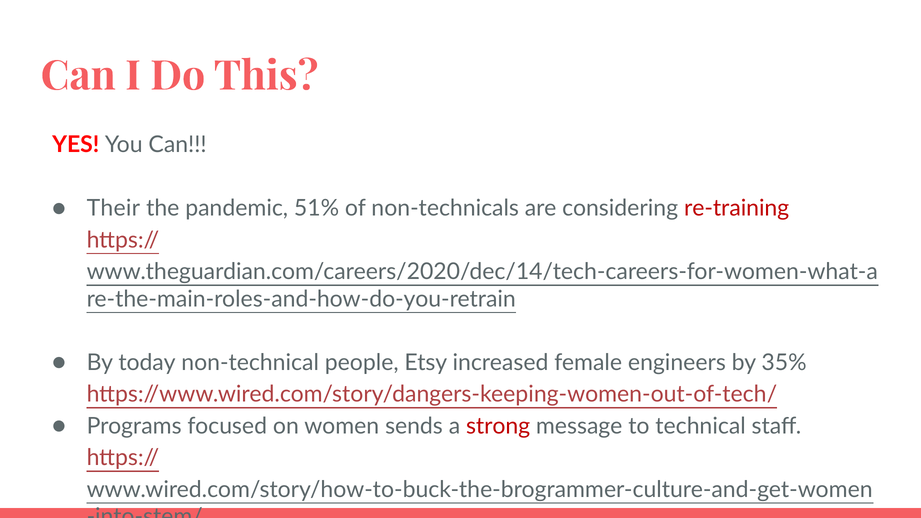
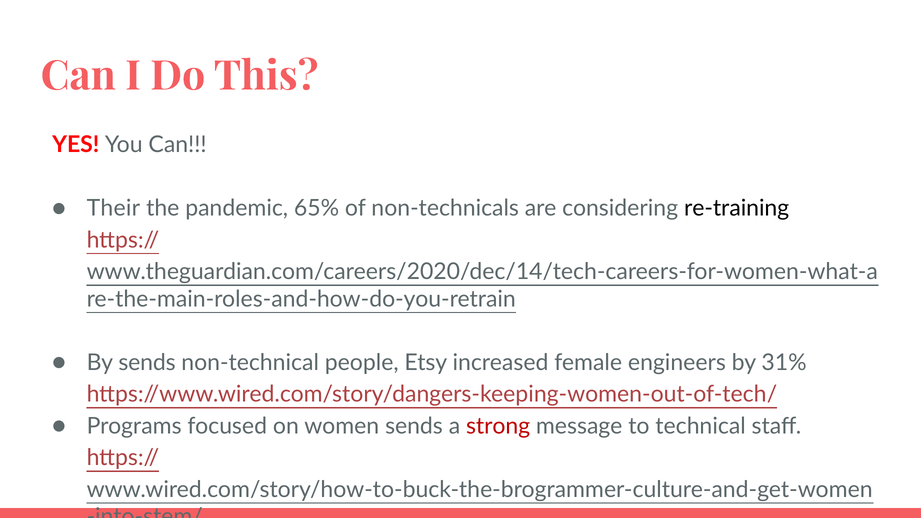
51%: 51% -> 65%
re-training colour: red -> black
By today: today -> sends
35%: 35% -> 31%
